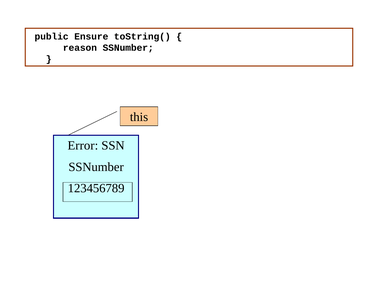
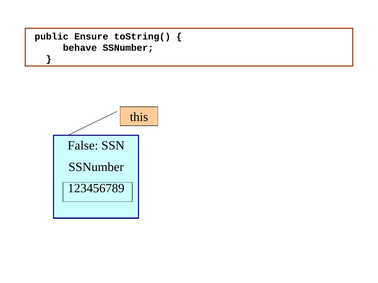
reason: reason -> behave
Error: Error -> False
